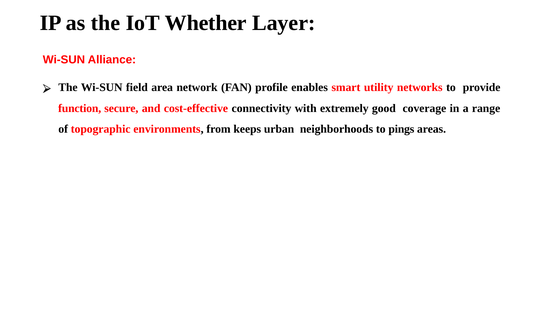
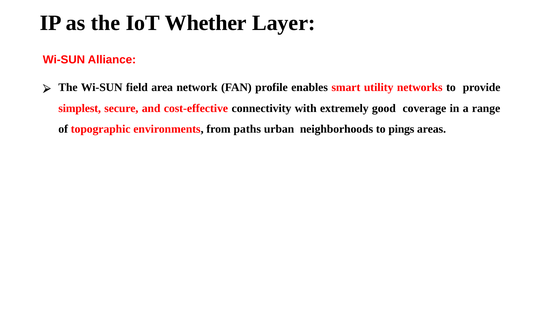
function: function -> simplest
keeps: keeps -> paths
